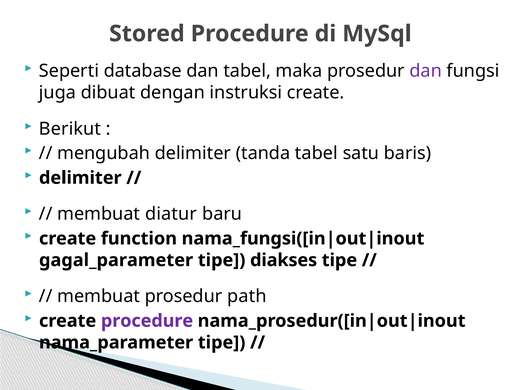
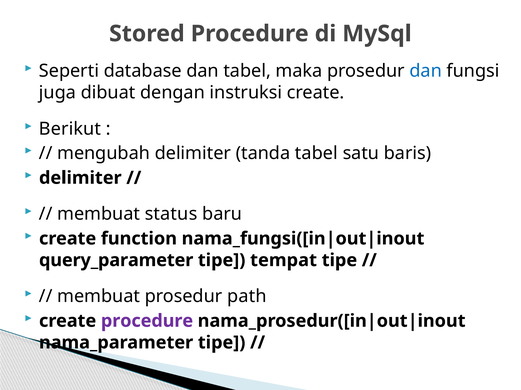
dan at (426, 71) colour: purple -> blue
diatur: diatur -> status
gagal_parameter: gagal_parameter -> query_parameter
diakses: diakses -> tempat
